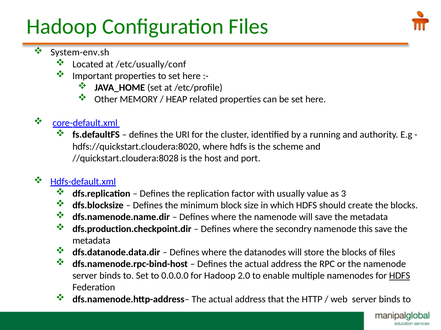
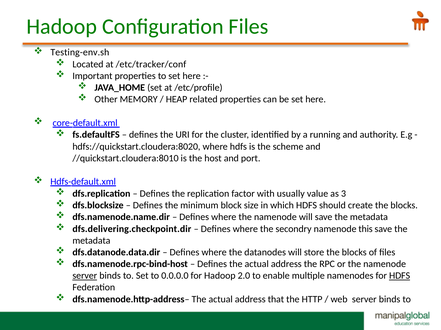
System-env.sh: System-env.sh -> Testing-env.sh
/etc/usually/conf: /etc/usually/conf -> /etc/tracker/conf
//quickstart.cloudera:8028: //quickstart.cloudera:8028 -> //quickstart.cloudera:8010
dfs.production.checkpoint.dir: dfs.production.checkpoint.dir -> dfs.delivering.checkpoint.dir
server at (85, 276) underline: none -> present
